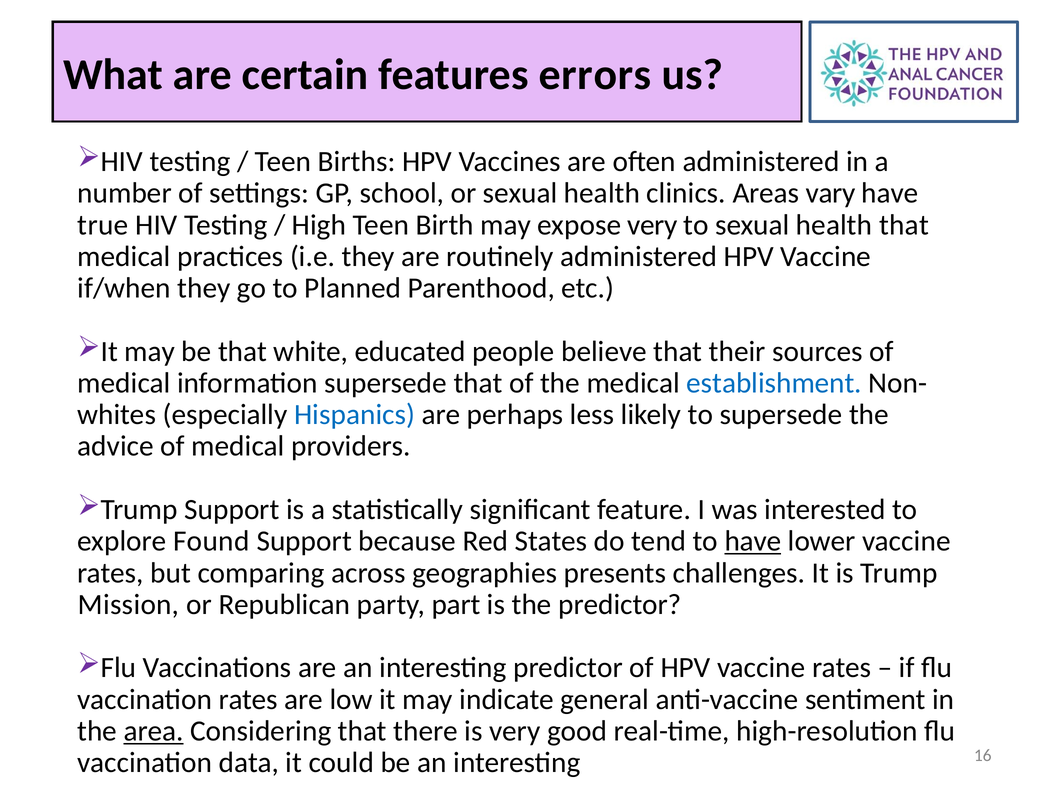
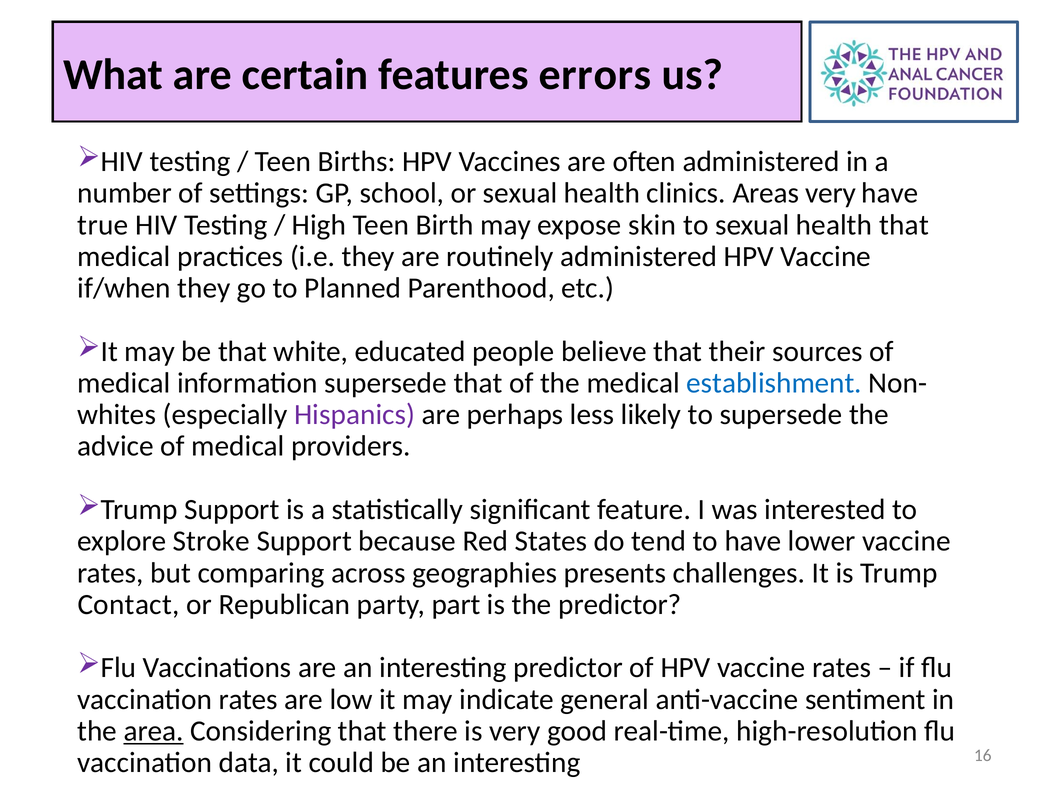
Areas vary: vary -> very
expose very: very -> skin
Hispanics colour: blue -> purple
Found: Found -> Stroke
have at (753, 541) underline: present -> none
Mission: Mission -> Contact
